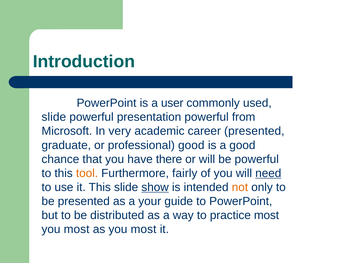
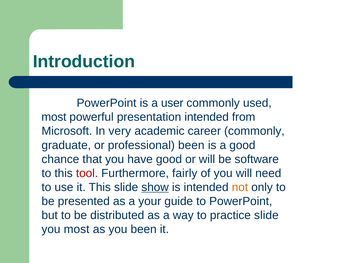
slide at (54, 117): slide -> most
presentation powerful: powerful -> intended
career presented: presented -> commonly
professional good: good -> been
have there: there -> good
be powerful: powerful -> software
tool colour: orange -> red
need underline: present -> none
practice most: most -> slide
as you most: most -> been
